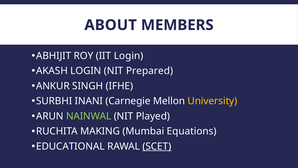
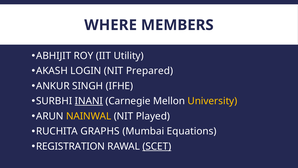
ABOUT: ABOUT -> WHERE
IIT Login: Login -> Utility
INANI underline: none -> present
NAINWAL colour: light green -> yellow
MAKING: MAKING -> GRAPHS
EDUCATIONAL: EDUCATIONAL -> REGISTRATION
